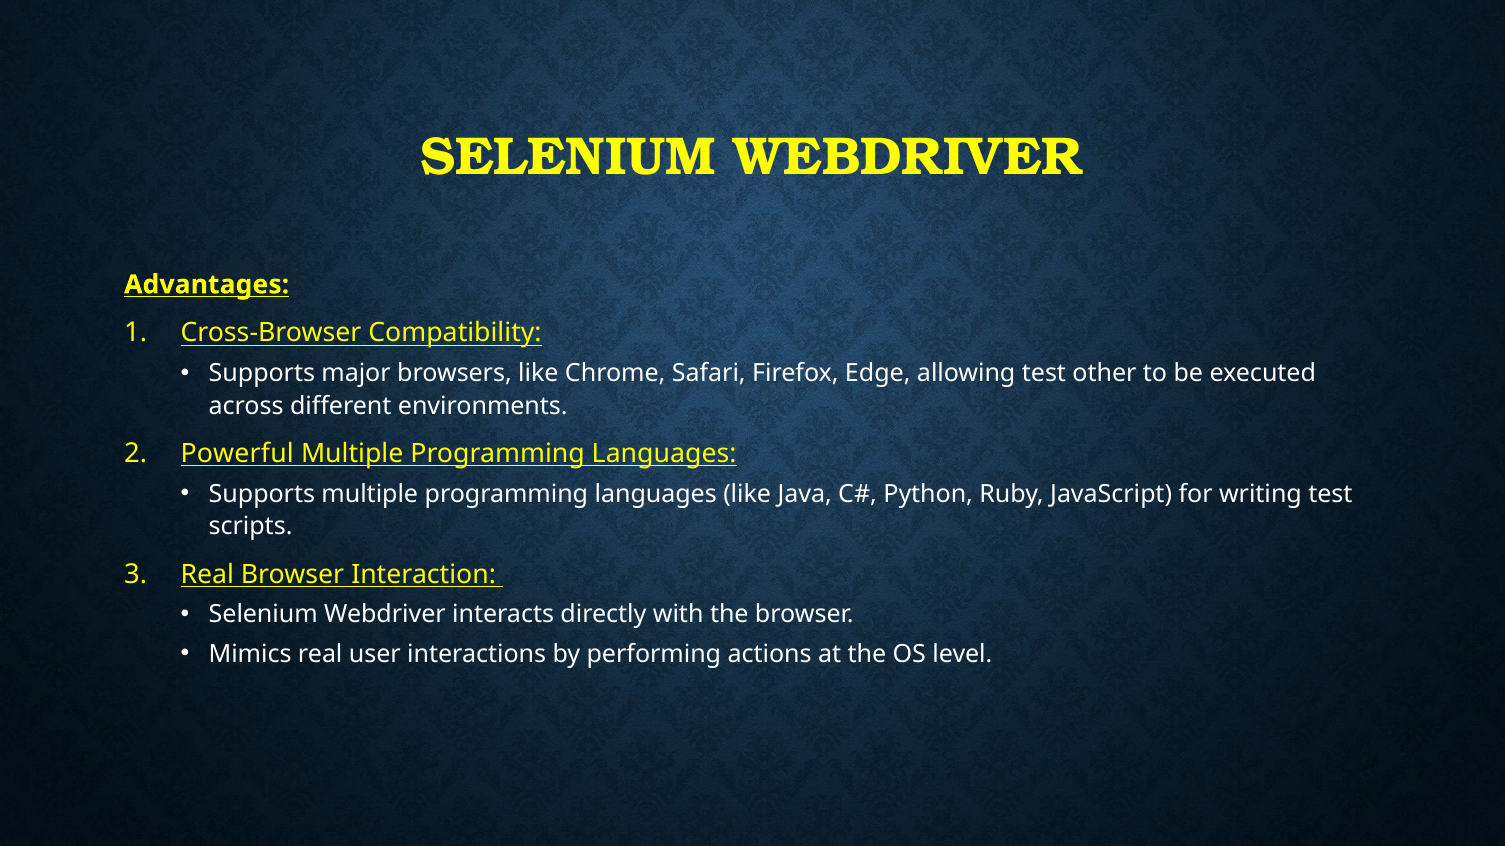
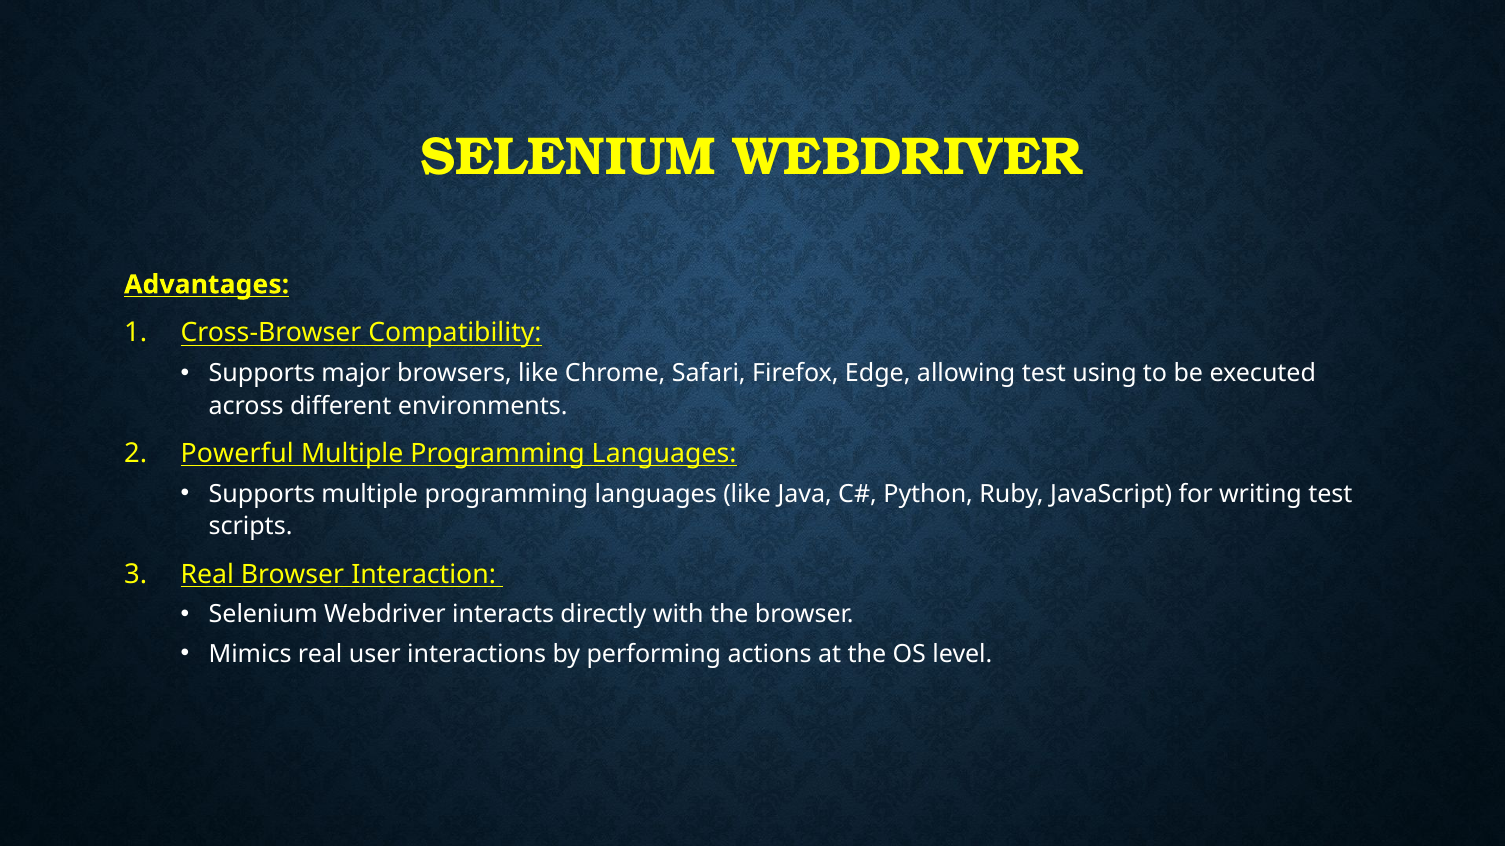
other: other -> using
